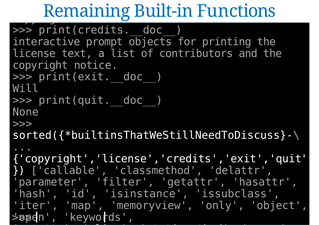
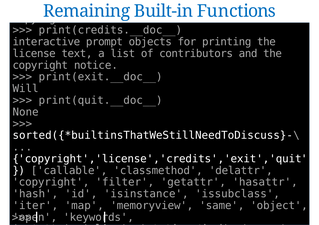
parameter at (51, 182): parameter -> copyright
only: only -> same
